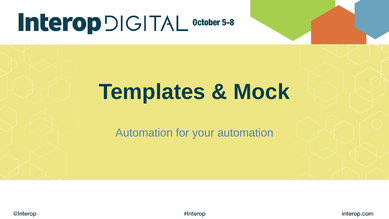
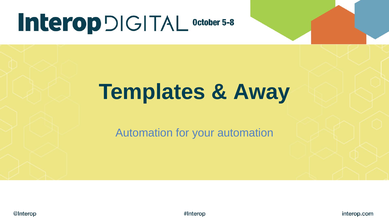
Mock: Mock -> Away
